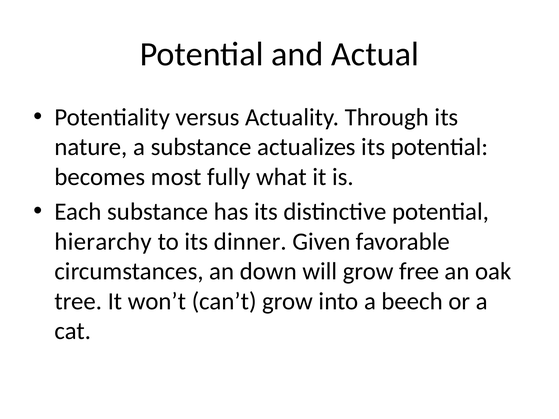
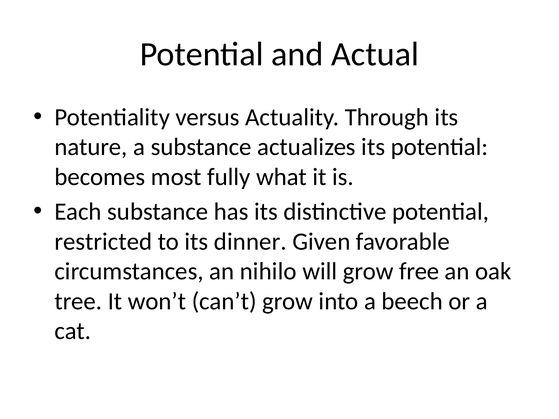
hierarchy: hierarchy -> restricted
down: down -> nihilo
